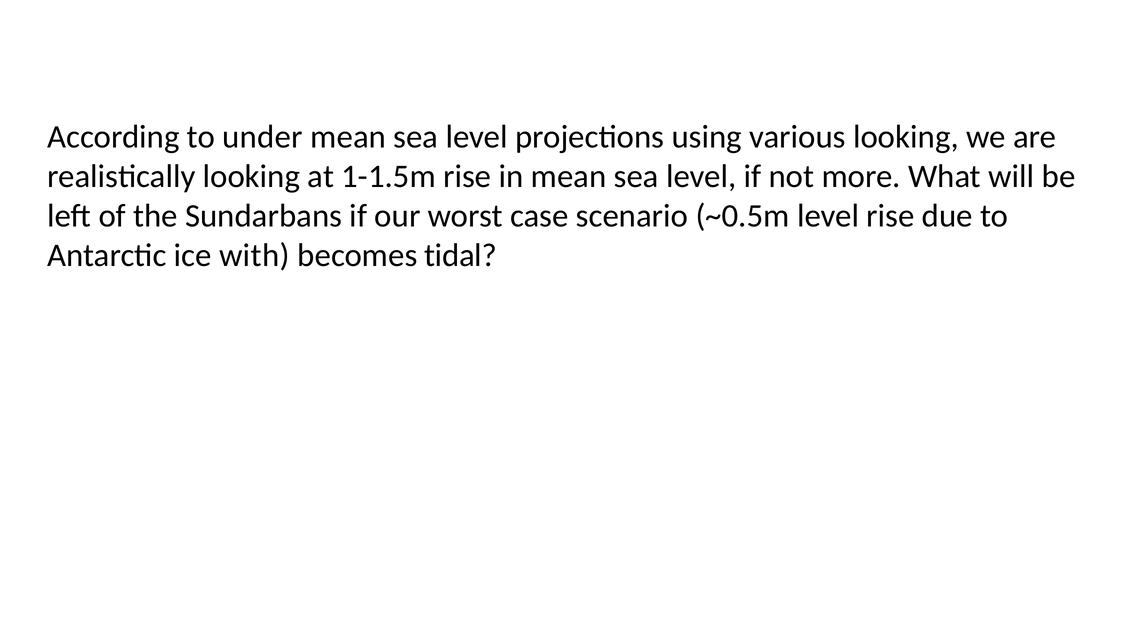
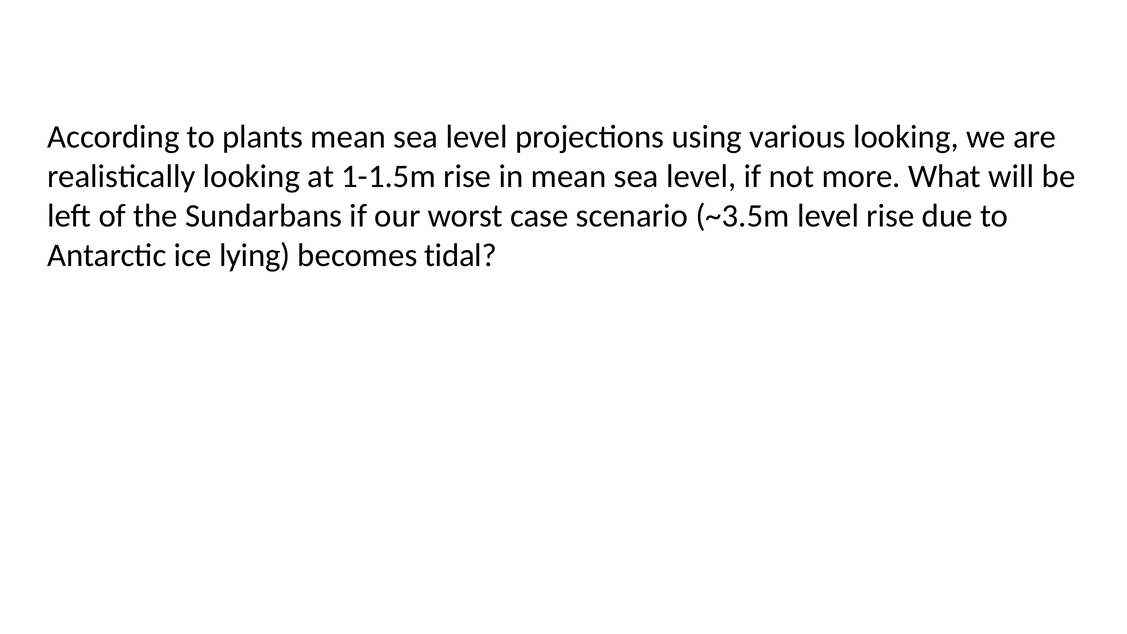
under: under -> plants
~0.5m: ~0.5m -> ~3.5m
with: with -> lying
